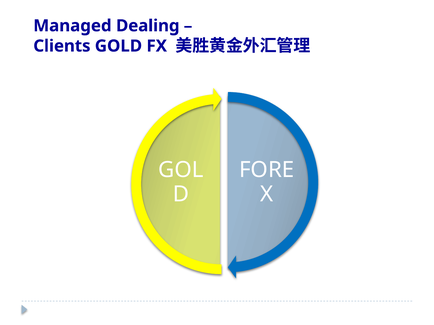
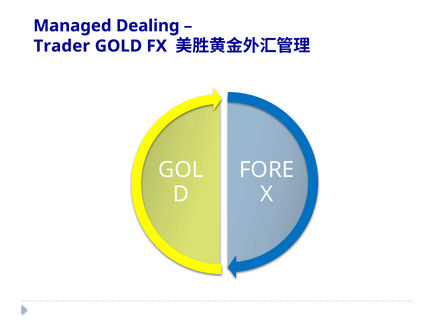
Clients: Clients -> Trader
